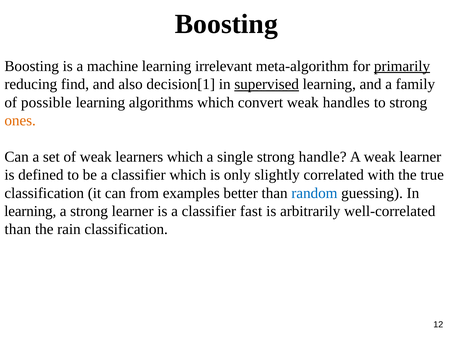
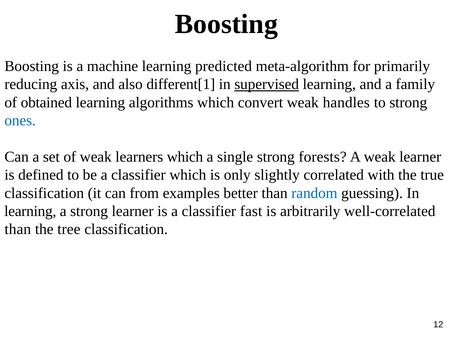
irrelevant: irrelevant -> predicted
primarily underline: present -> none
find: find -> axis
decision[1: decision[1 -> different[1
possible: possible -> obtained
ones colour: orange -> blue
handle: handle -> forests
rain: rain -> tree
